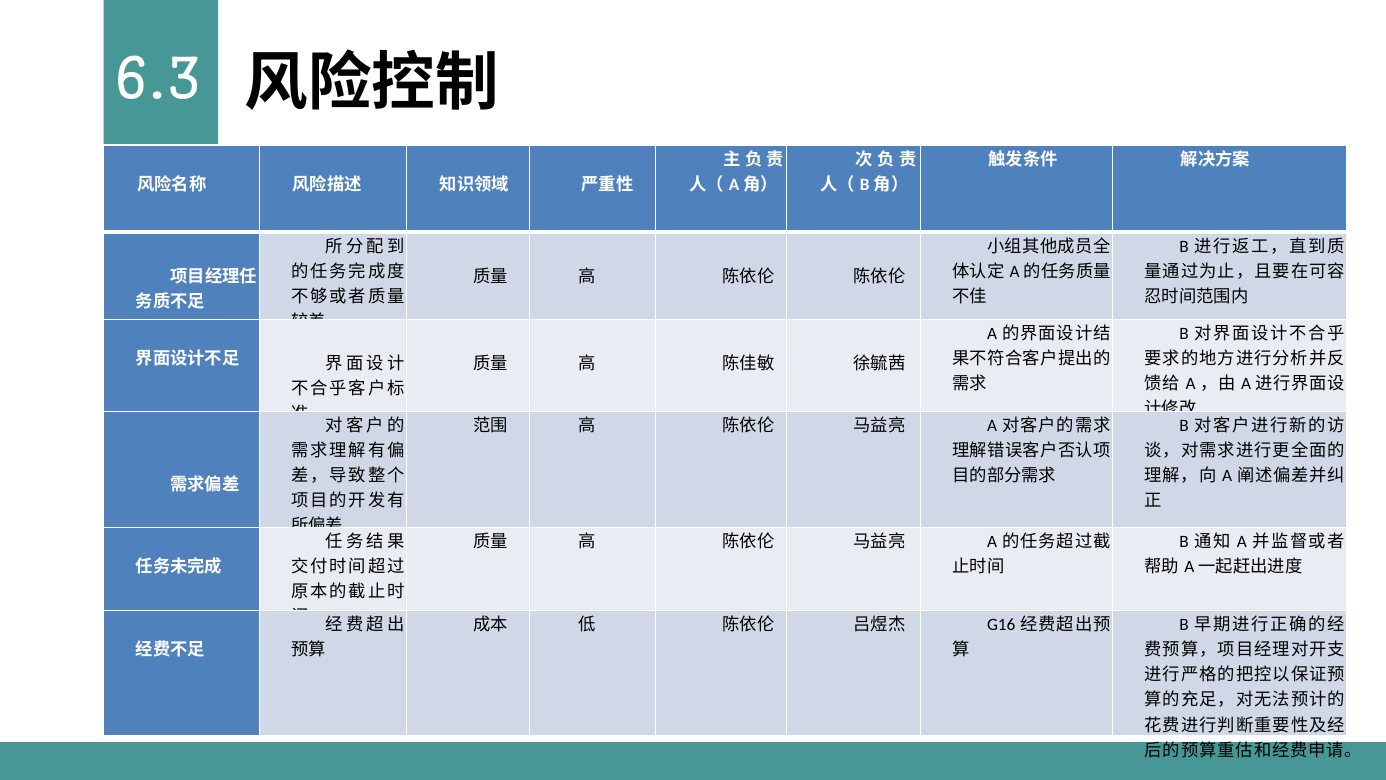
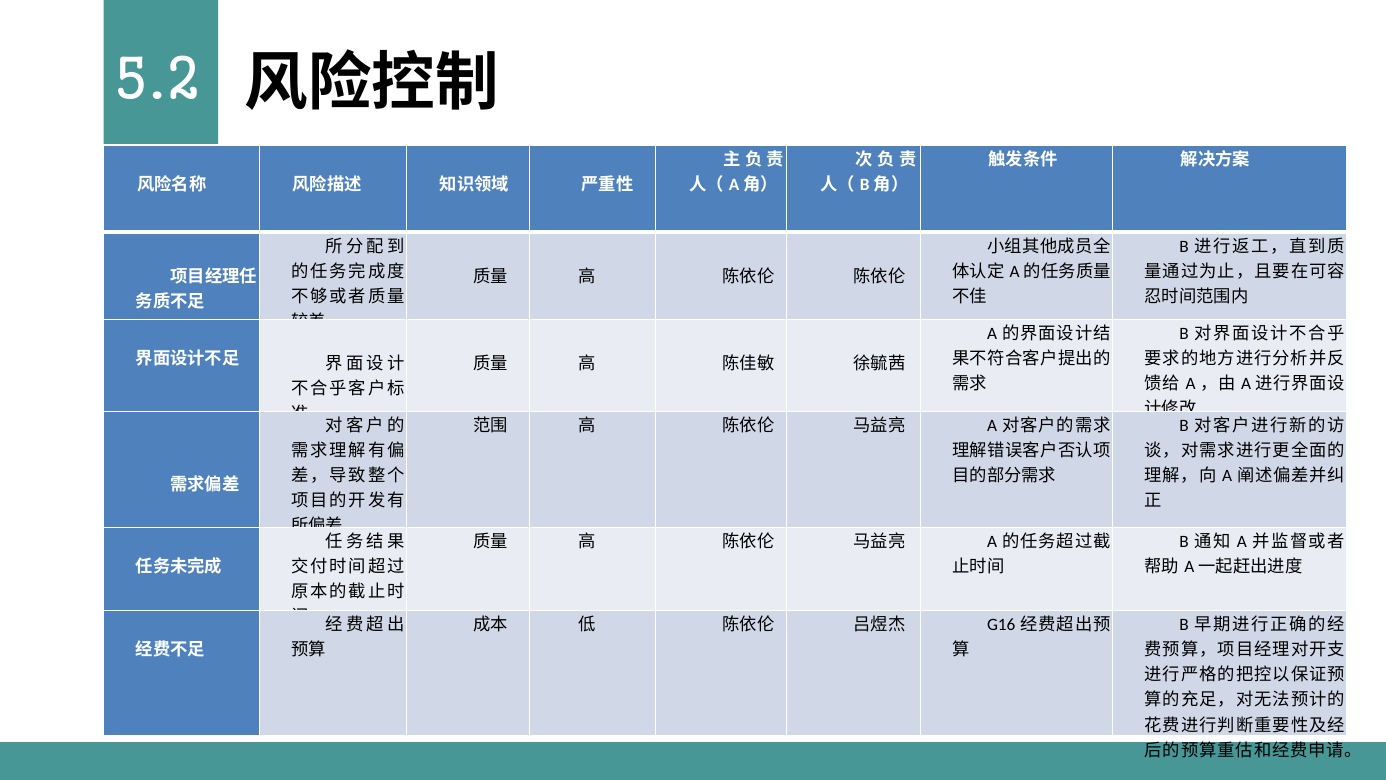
6.3: 6.3 -> 5.2
